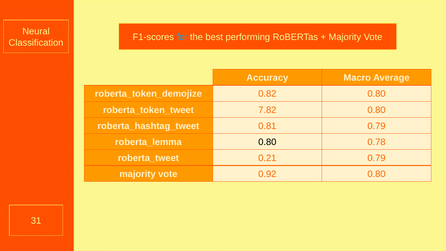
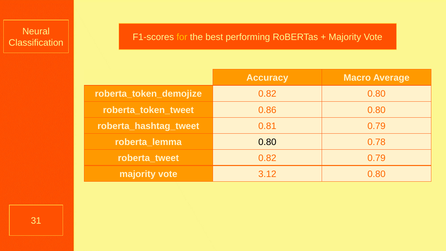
for colour: light blue -> yellow
7.82: 7.82 -> 0.86
0.21 at (267, 158): 0.21 -> 0.82
0.92: 0.92 -> 3.12
